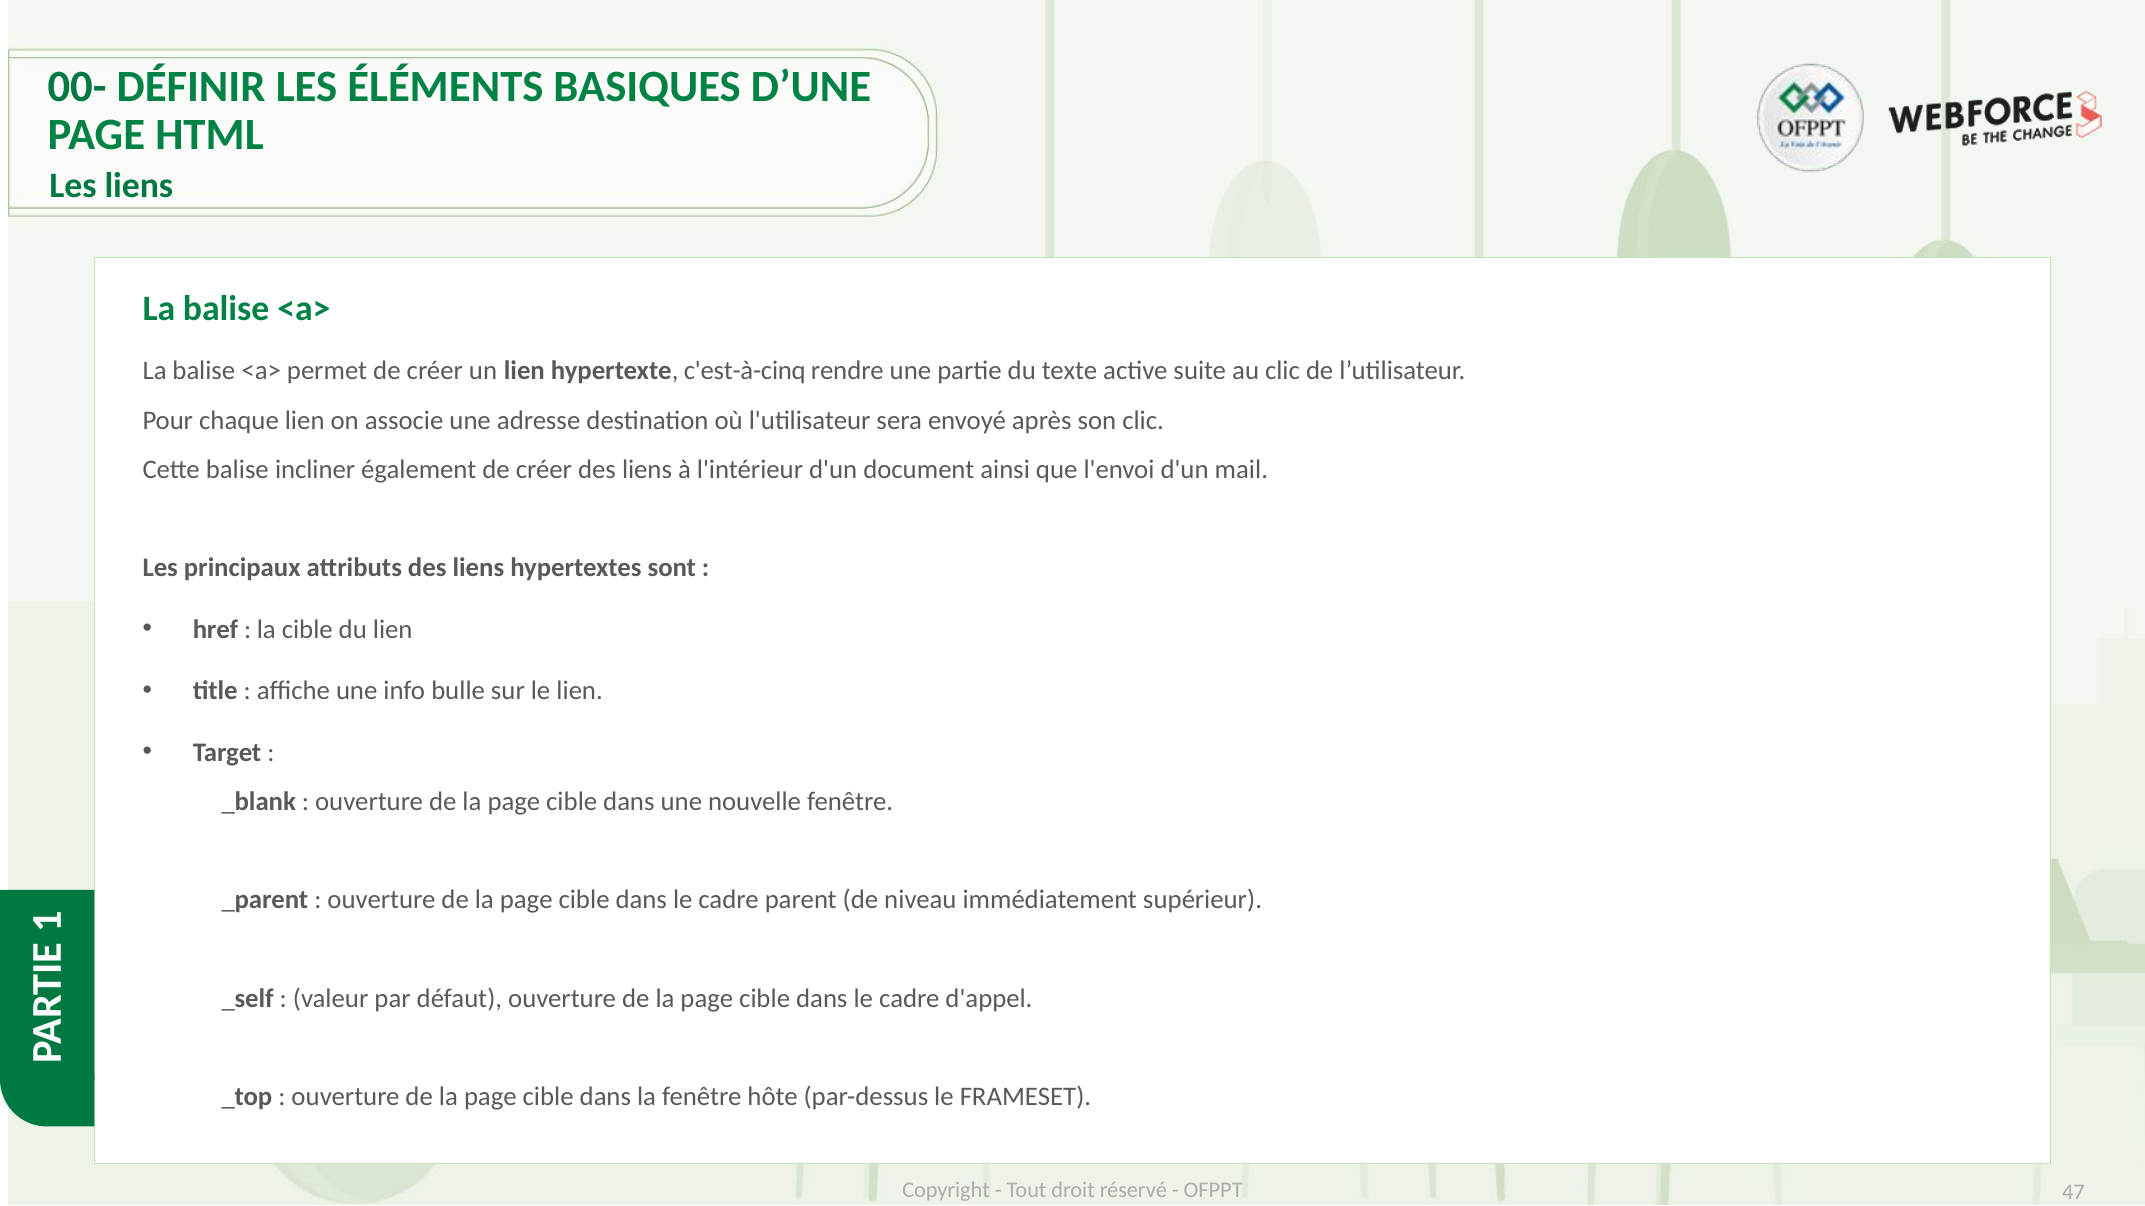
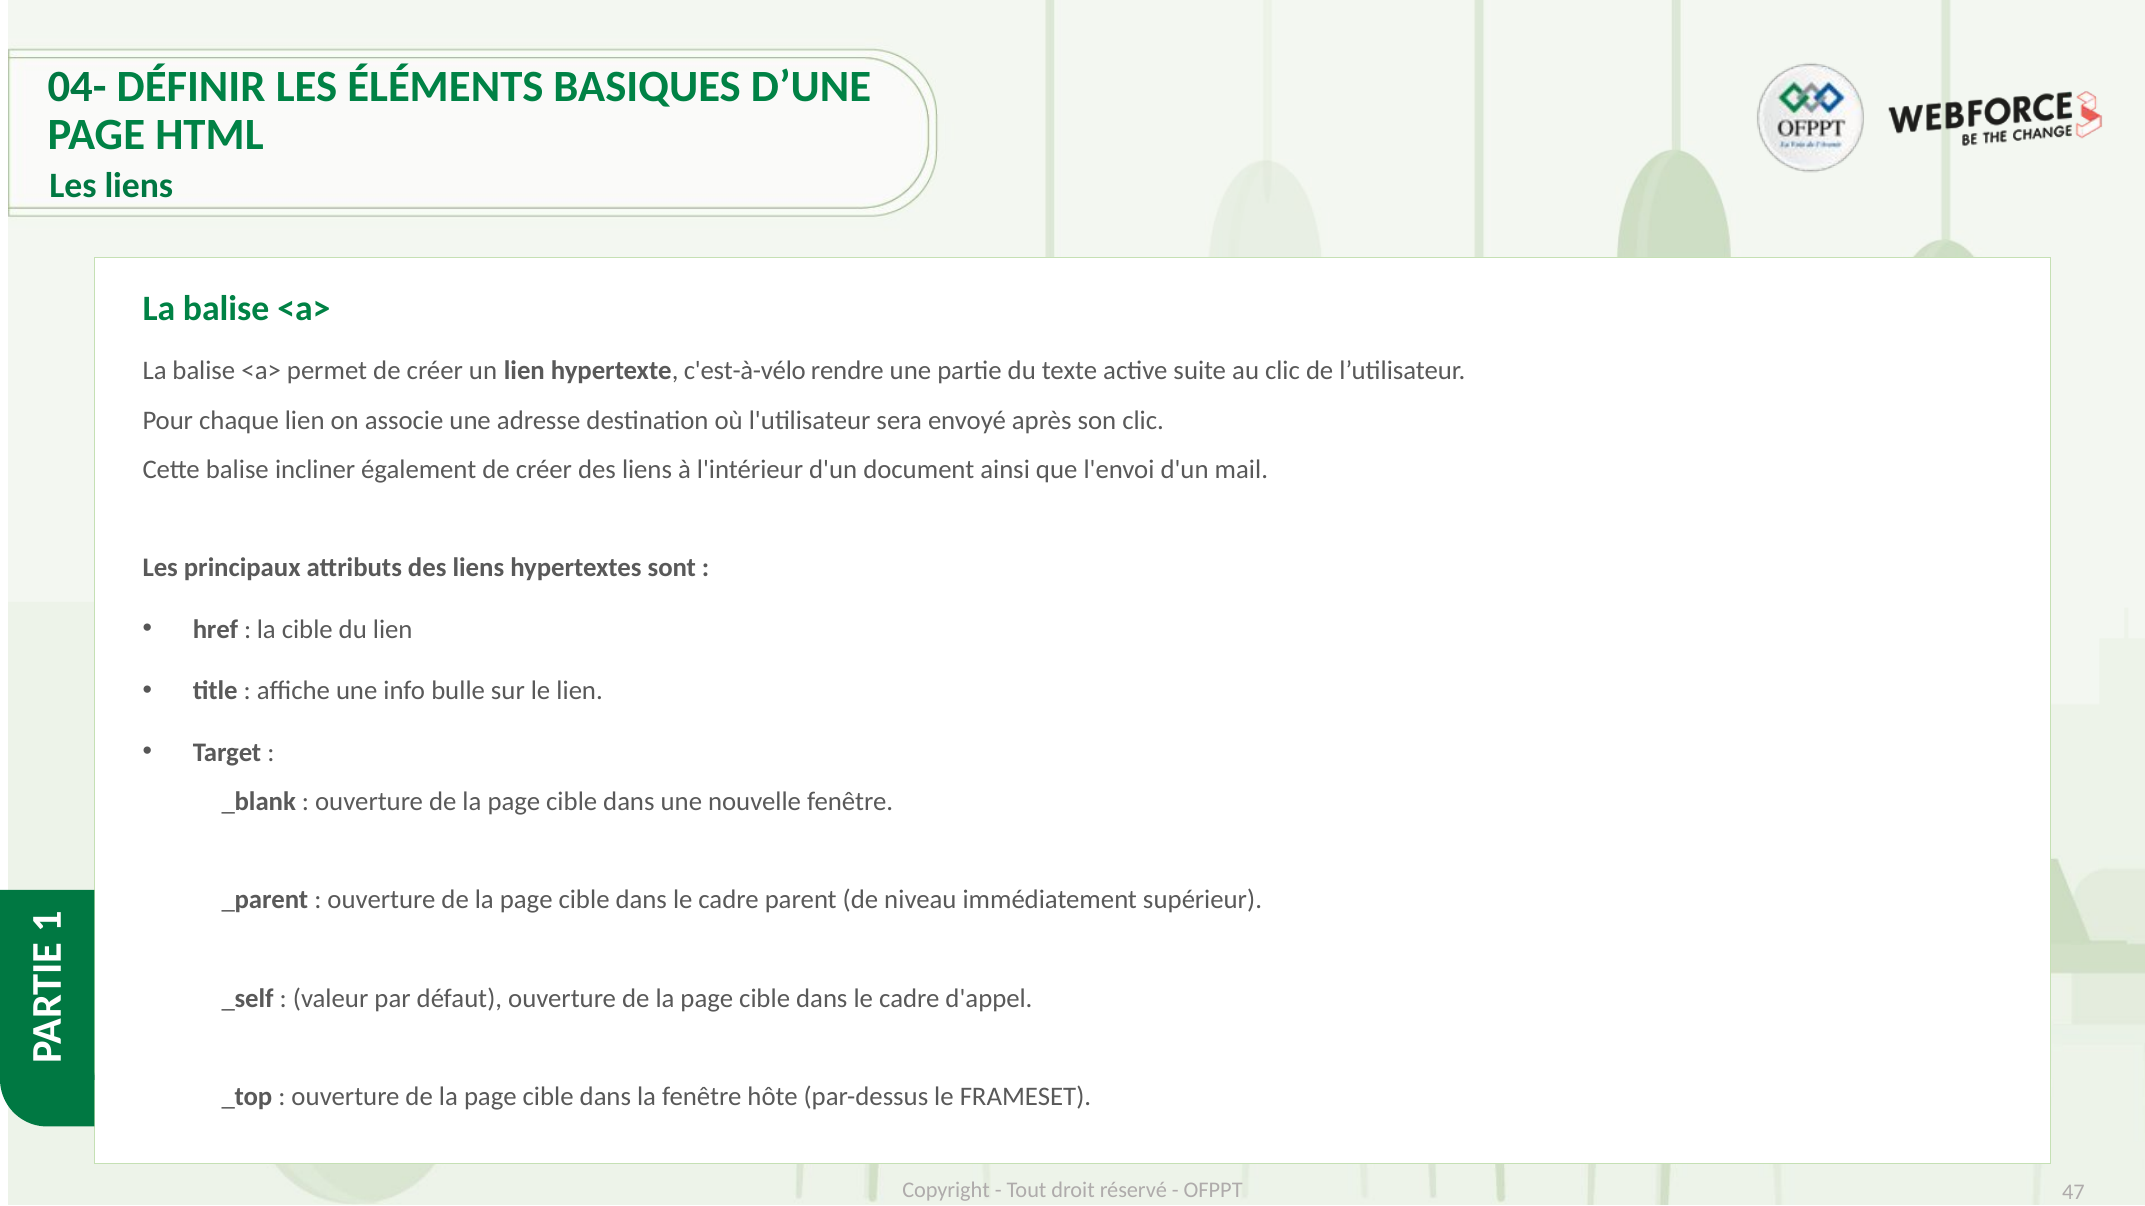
00-: 00- -> 04-
c'est-à-cinq: c'est-à-cinq -> c'est-à-vélo
